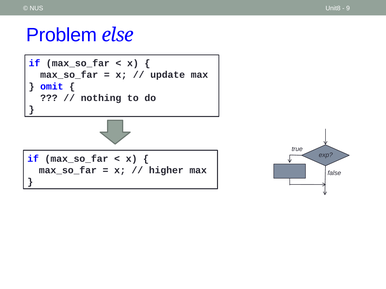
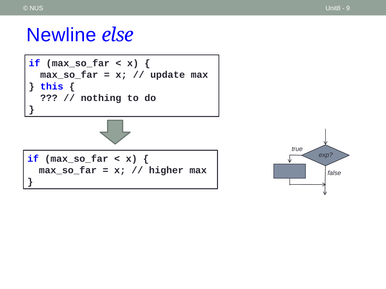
Problem: Problem -> Newline
omit: omit -> this
